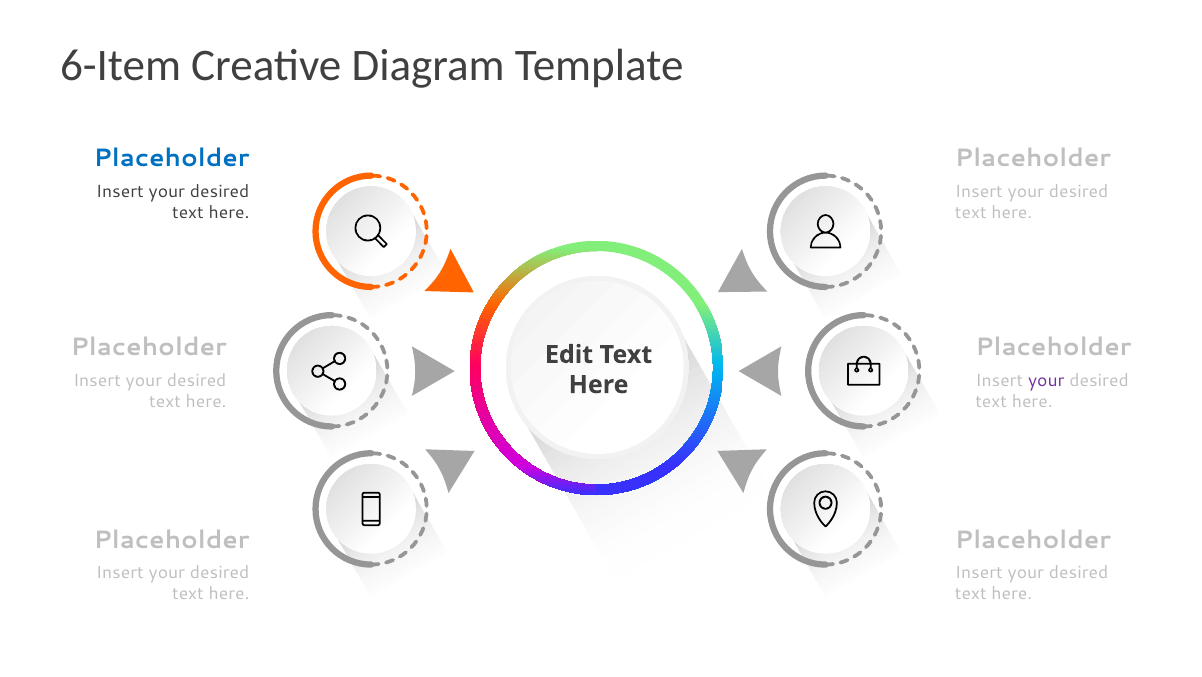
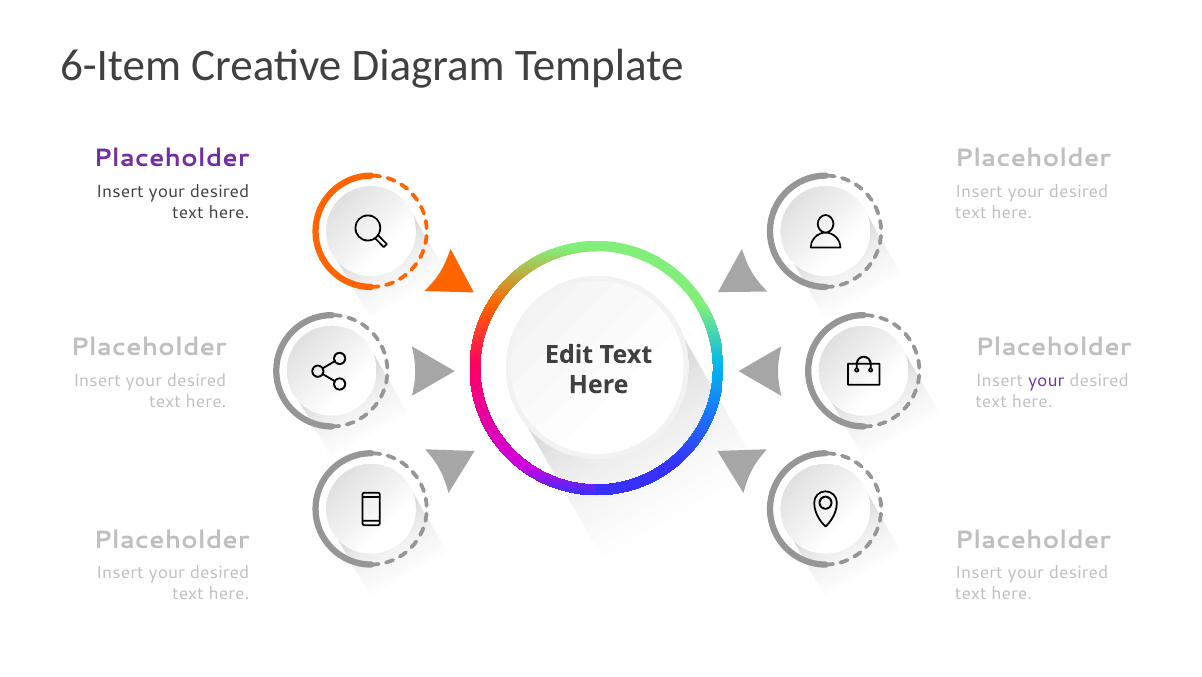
Placeholder at (172, 158) colour: blue -> purple
